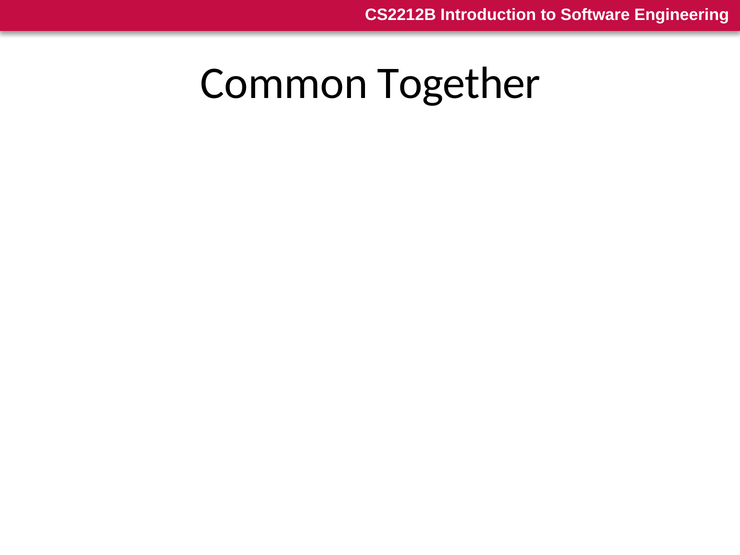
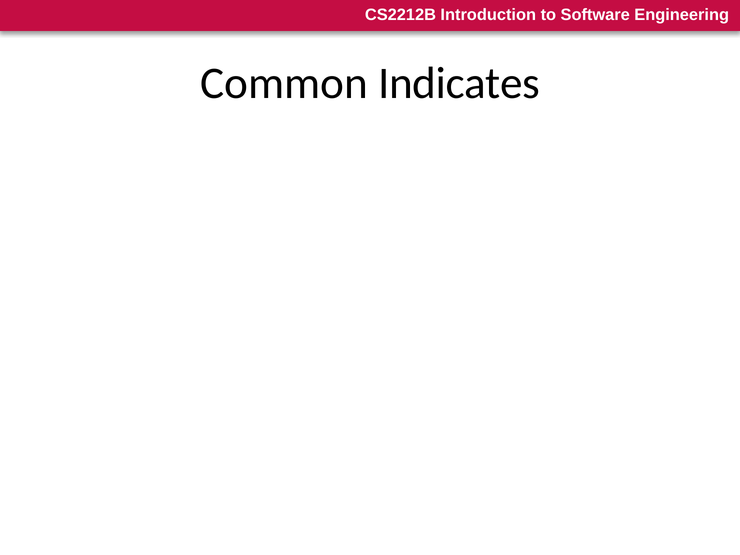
Together: Together -> Indicates
